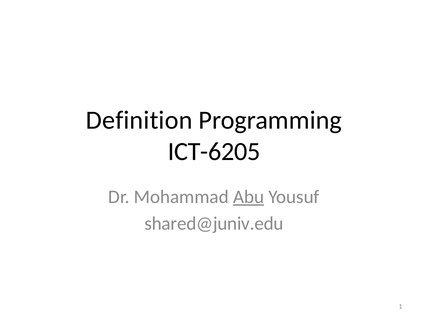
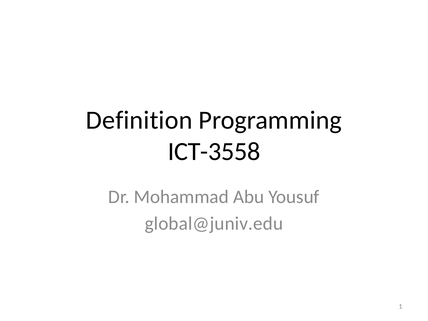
ICT-6205: ICT-6205 -> ICT-3558
Abu underline: present -> none
shared@juniv.edu: shared@juniv.edu -> global@juniv.edu
